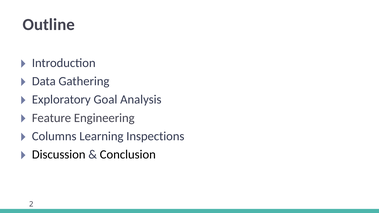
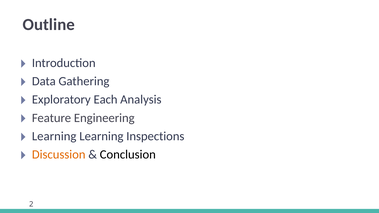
Goal: Goal -> Each
Columns at (54, 136): Columns -> Learning
Discussion colour: black -> orange
